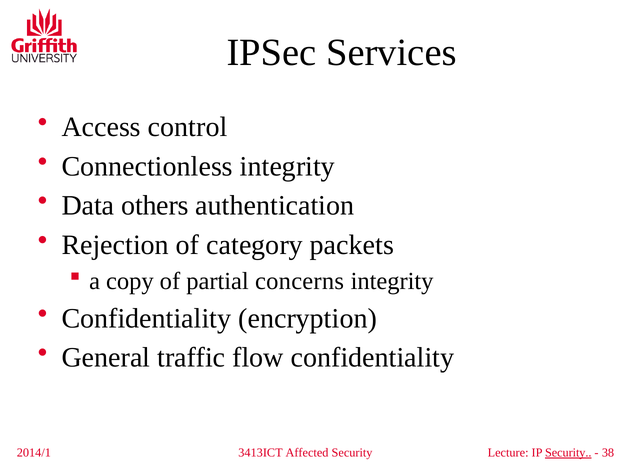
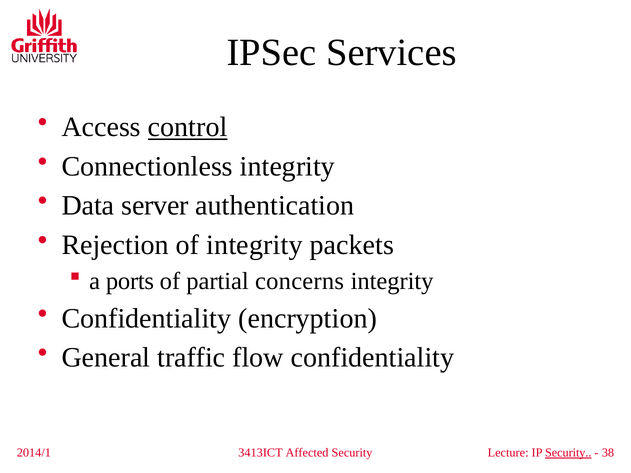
control underline: none -> present
others: others -> server
of category: category -> integrity
copy: copy -> ports
